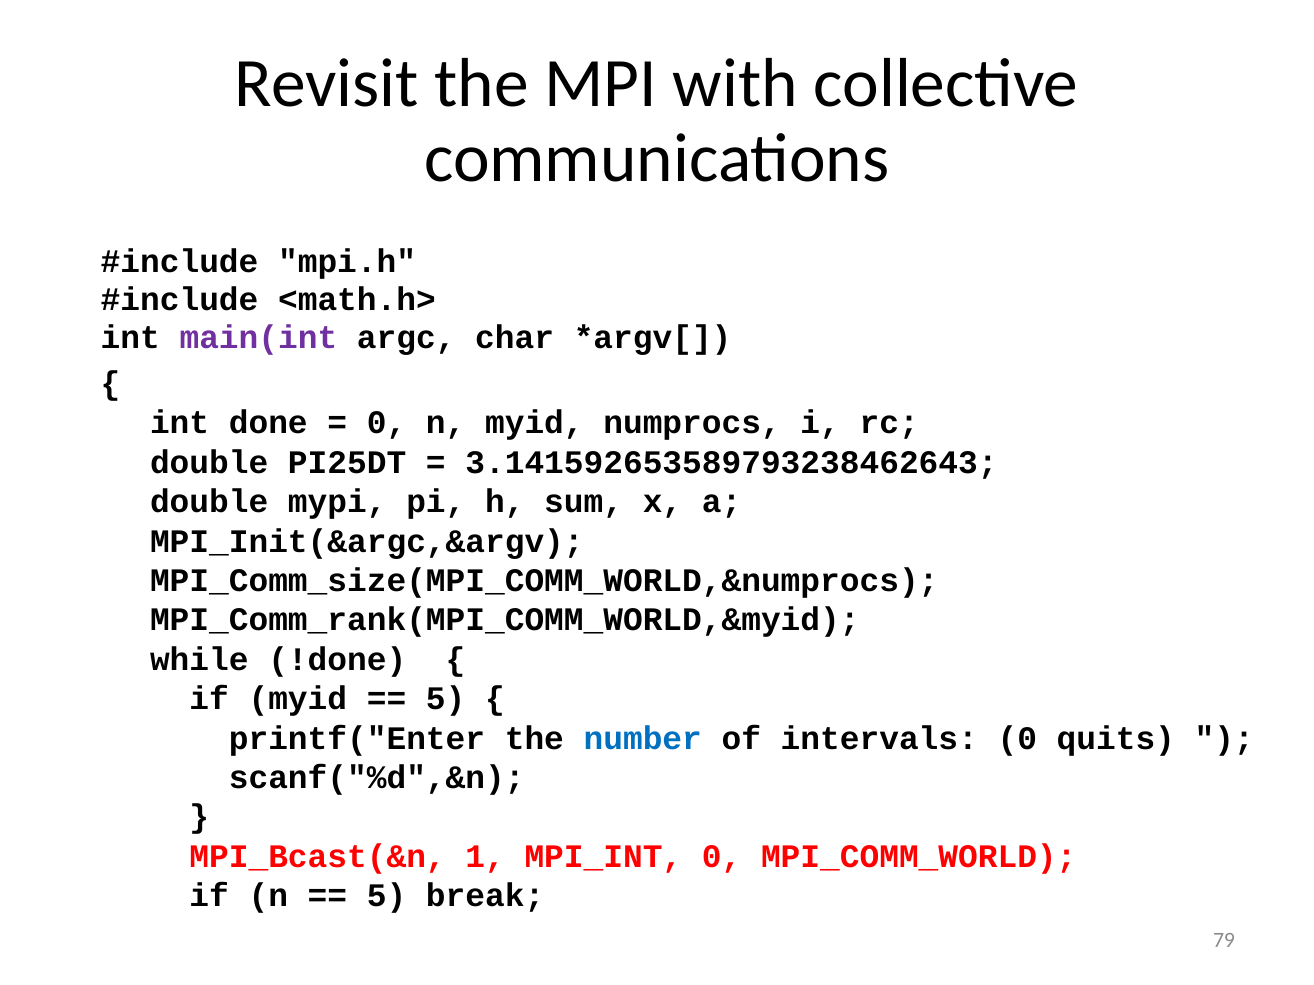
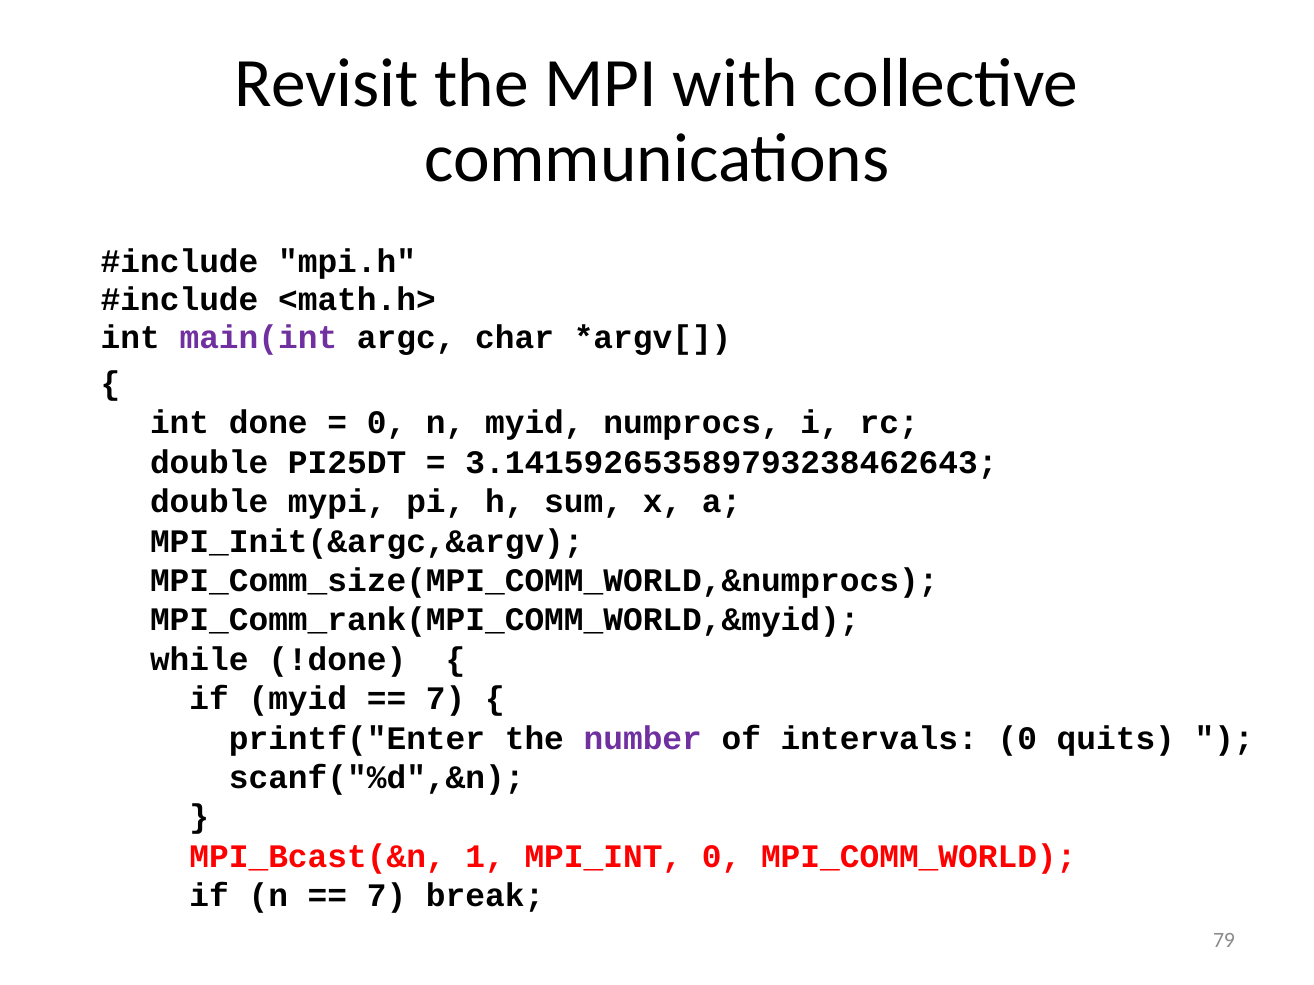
5 at (446, 699): 5 -> 7
number colour: blue -> purple
5 at (387, 896): 5 -> 7
